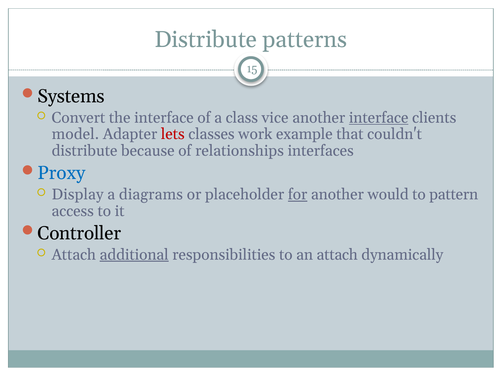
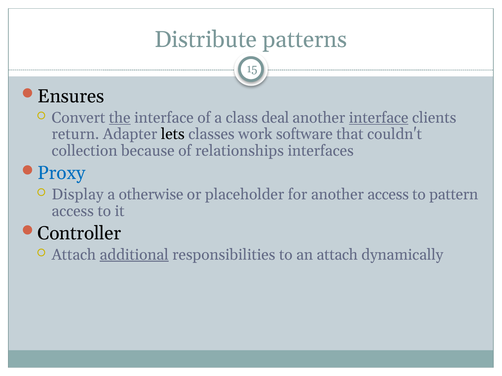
Systems: Systems -> Ensures
the underline: none -> present
vice: vice -> deal
model: model -> return
lets colour: red -> black
example: example -> software
distribute at (85, 151): distribute -> collection
diagrams: diagrams -> otherwise
for underline: present -> none
another would: would -> access
